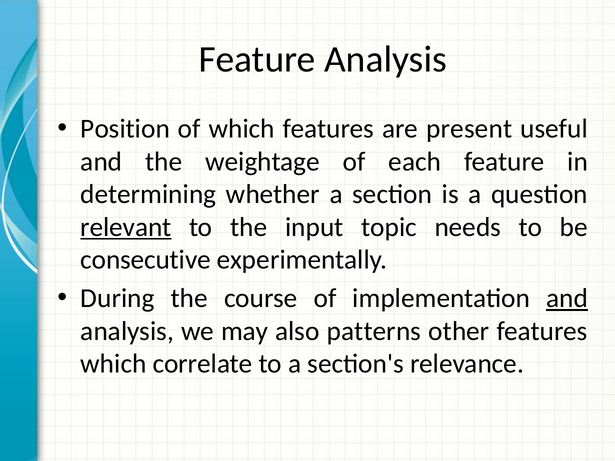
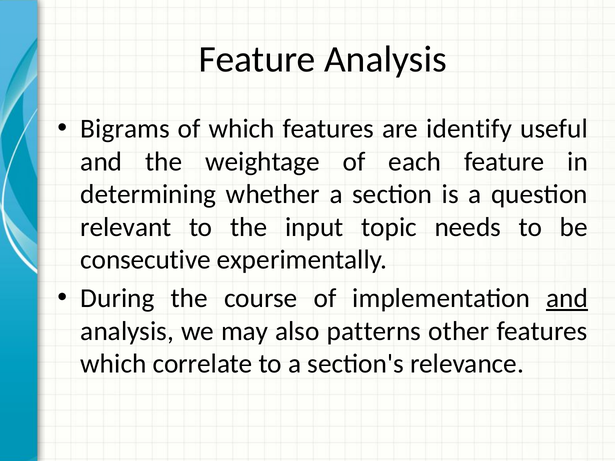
Position: Position -> Bigrams
present: present -> identify
relevant underline: present -> none
